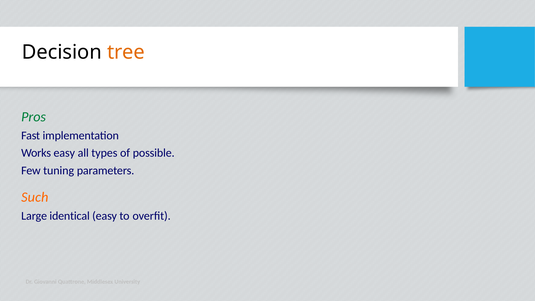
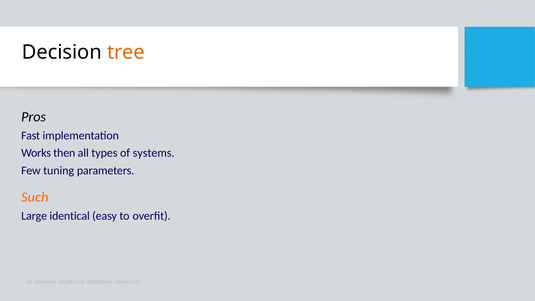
Pros colour: green -> black
Works easy: easy -> then
possible: possible -> systems
